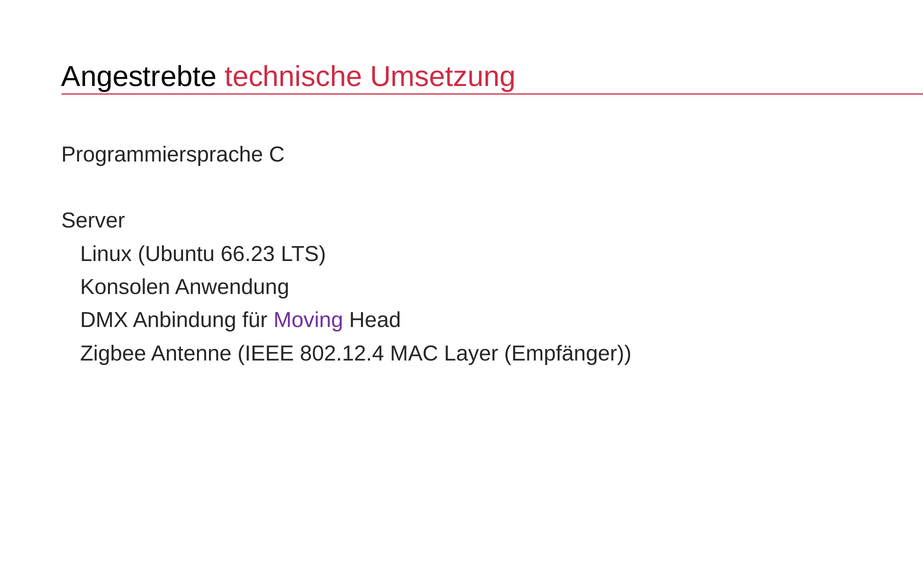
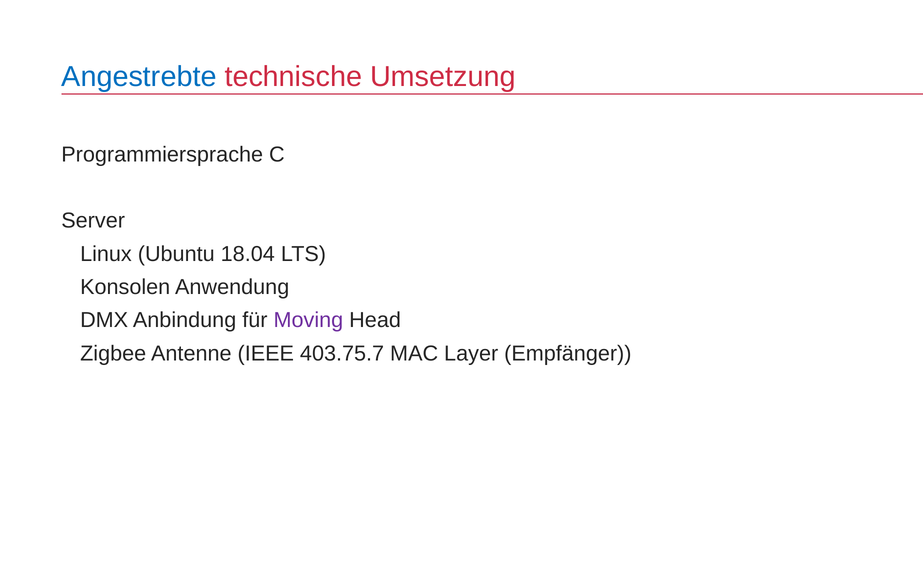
Angestrebte colour: black -> blue
66.23: 66.23 -> 18.04
802.12.4: 802.12.4 -> 403.75.7
